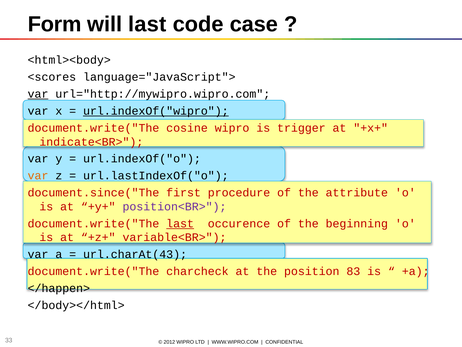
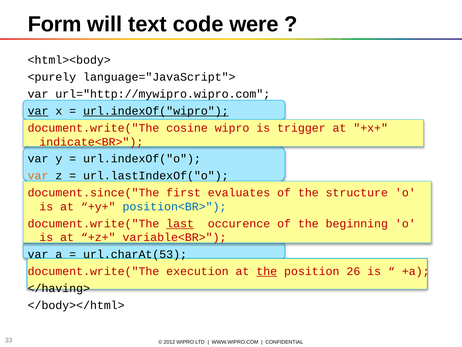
will last: last -> text
case: case -> were
<scores: <scores -> <purely
var at (38, 94) underline: present -> none
var at (38, 111) underline: none -> present
procedure: procedure -> evaluates
attribute: attribute -> structure
position<BR> colour: purple -> blue
url.charAt(43: url.charAt(43 -> url.charAt(53
charcheck: charcheck -> execution
the at (267, 271) underline: none -> present
83: 83 -> 26
</happen>: </happen> -> </having>
